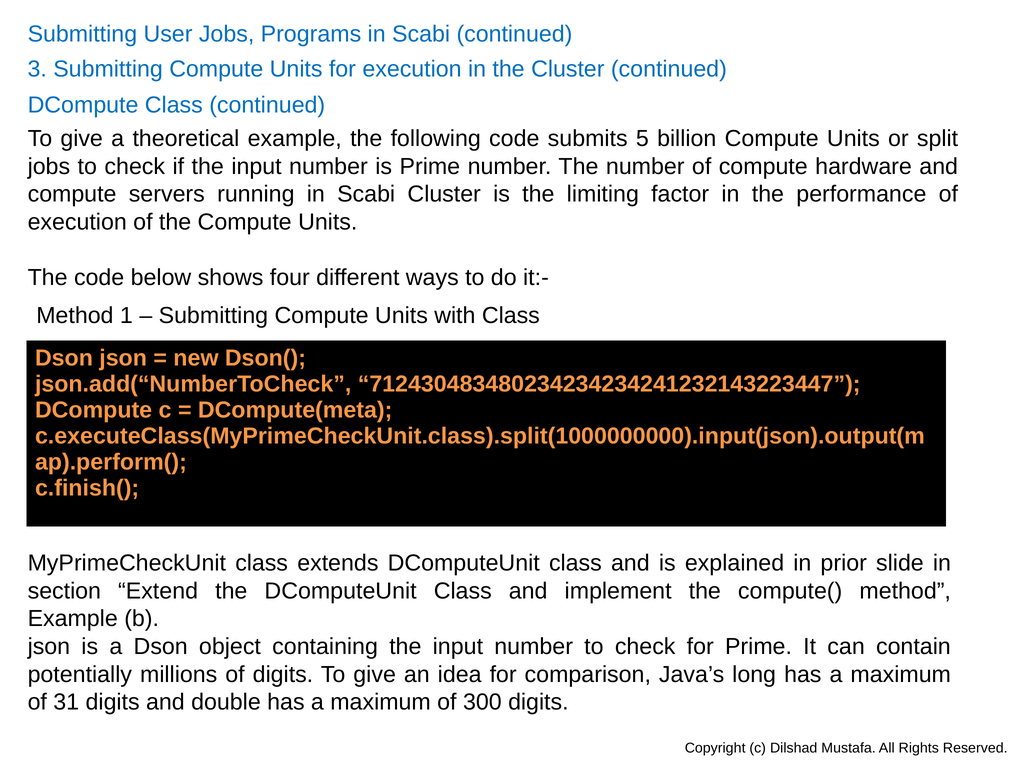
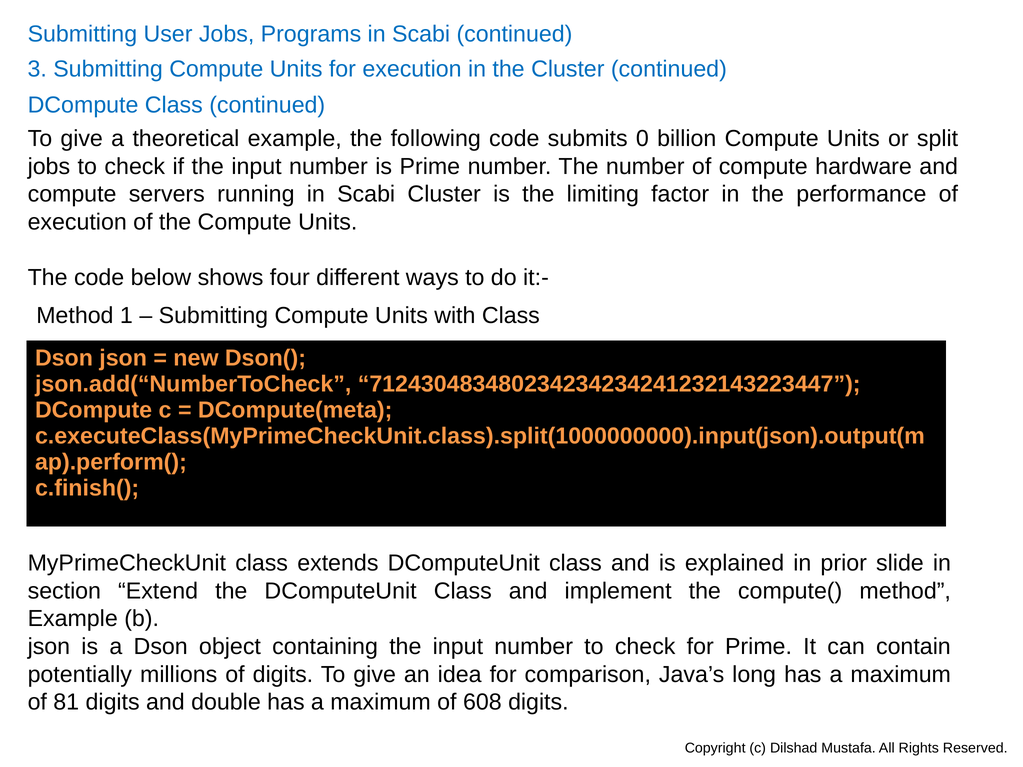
5: 5 -> 0
31: 31 -> 81
300: 300 -> 608
